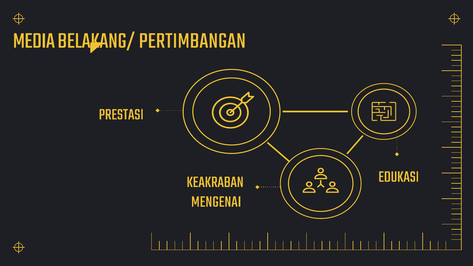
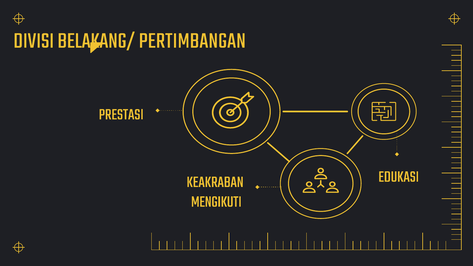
MEDIA: MEDIA -> DIVISI
MENGENAI: MENGENAI -> MENGIKUTI
